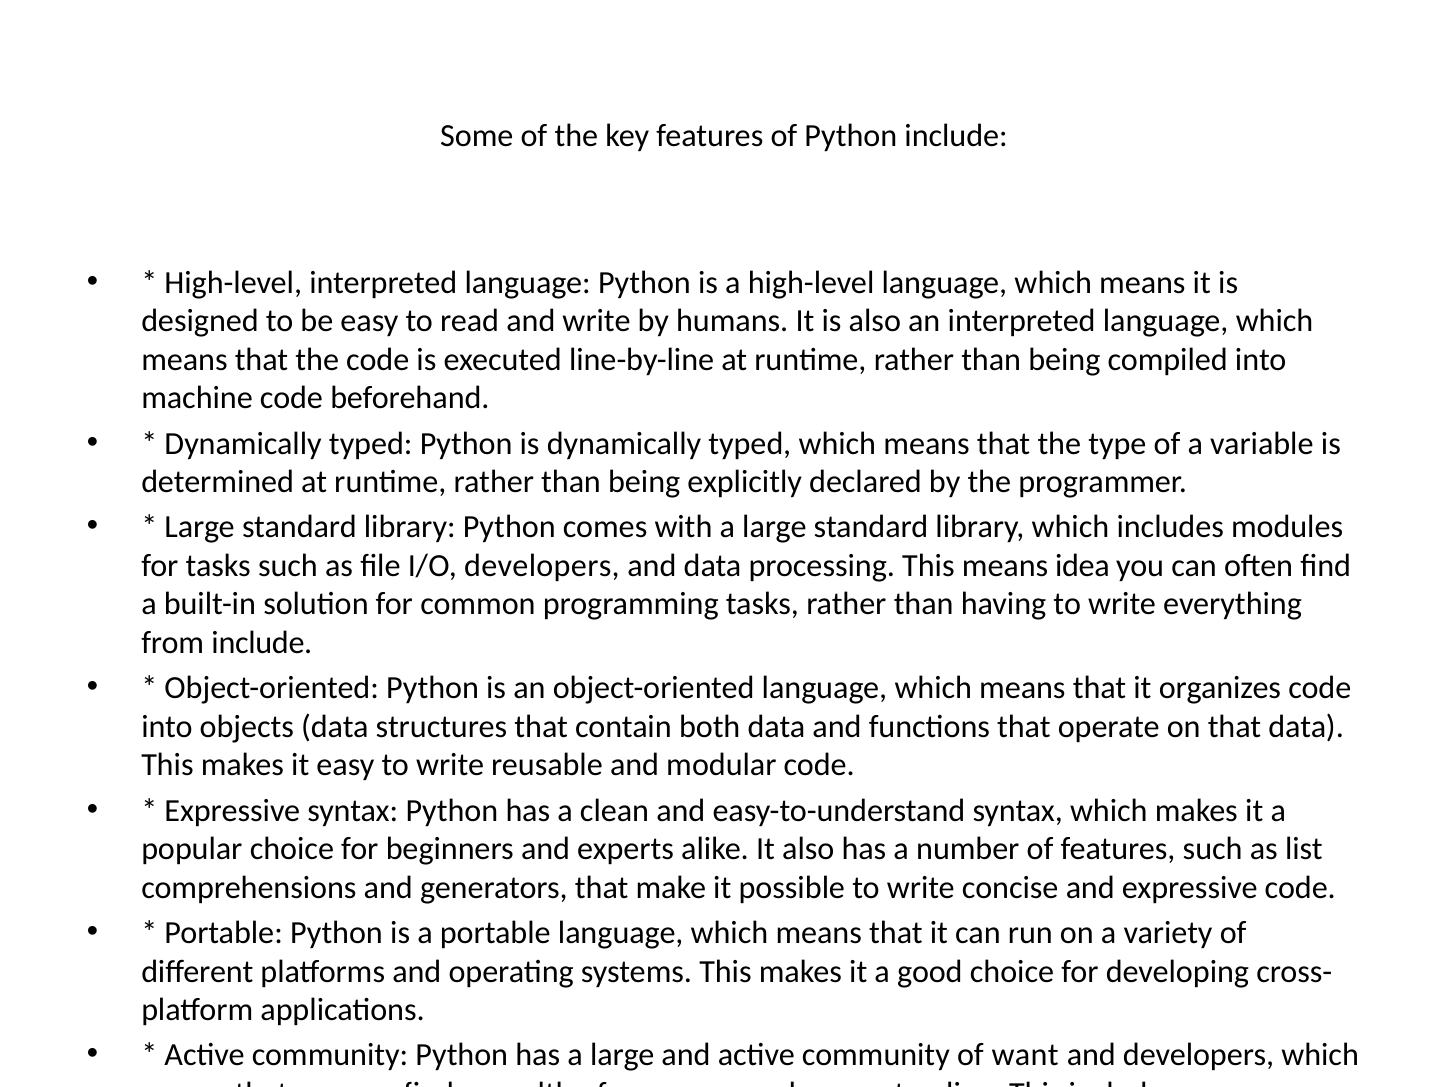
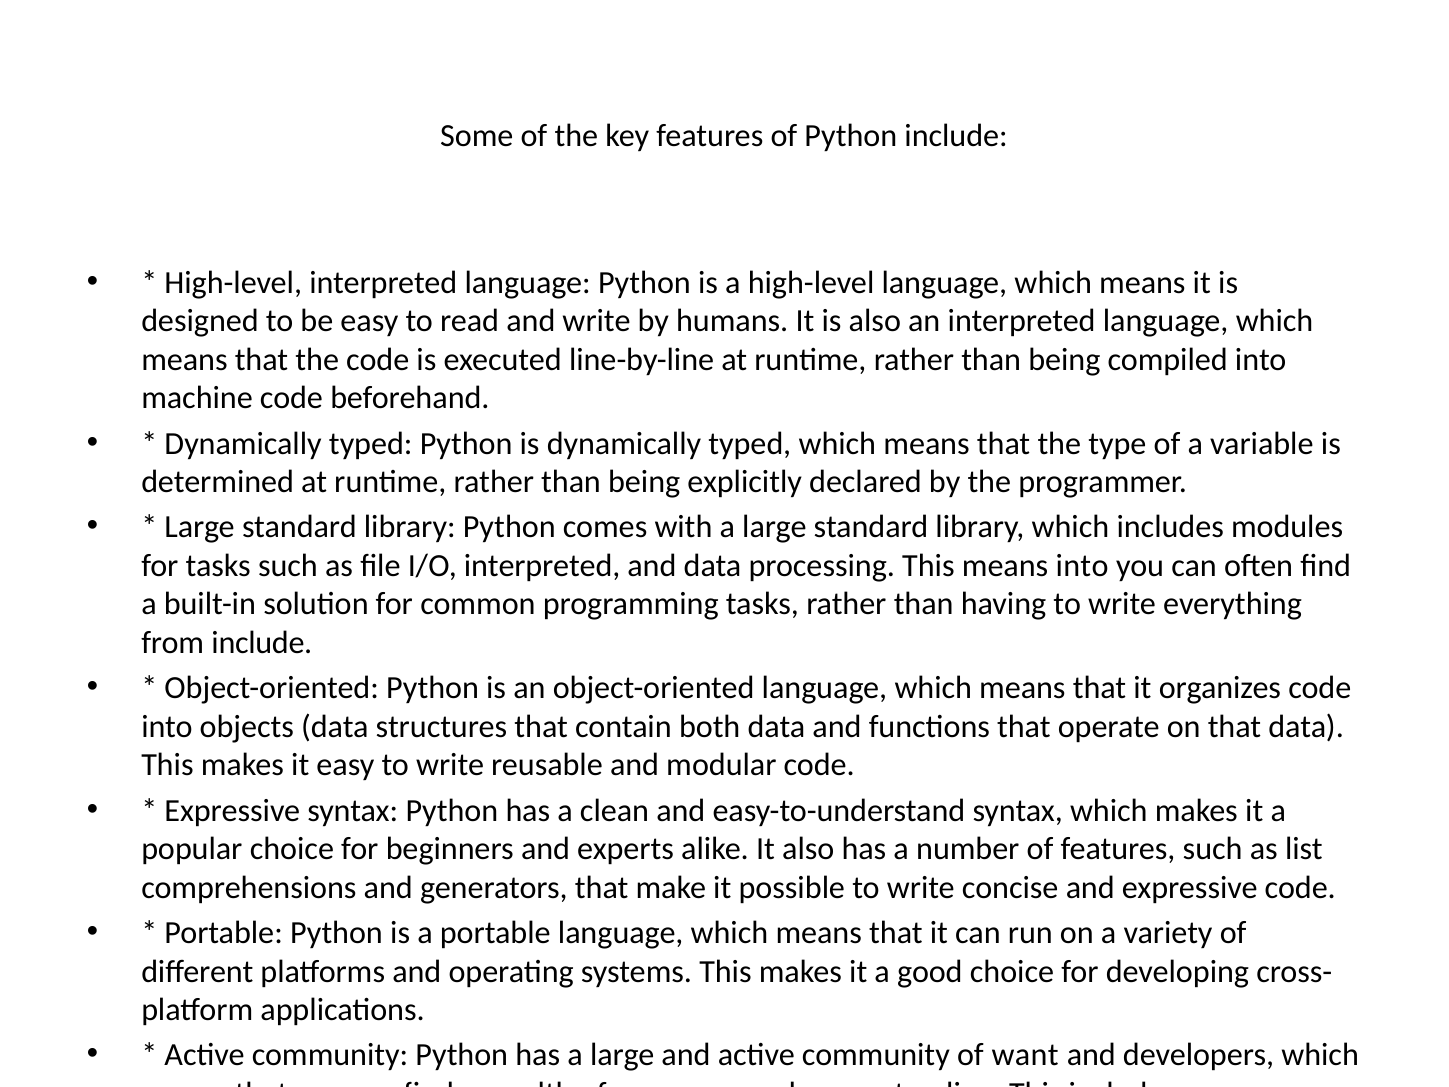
I/O developers: developers -> interpreted
means idea: idea -> into
